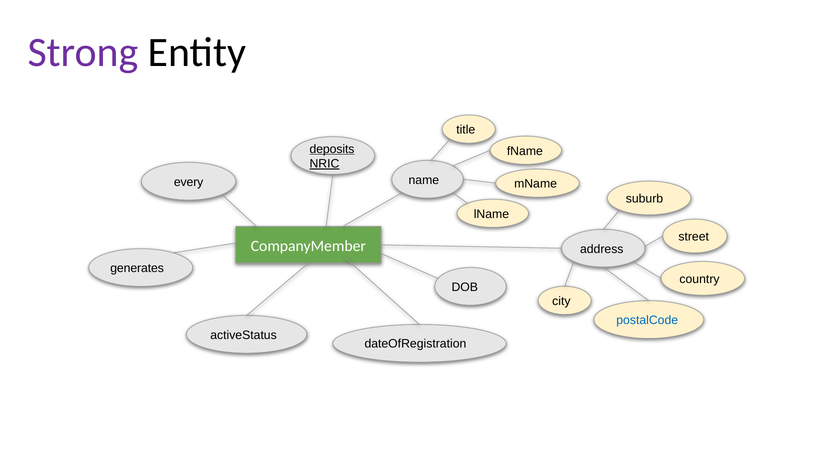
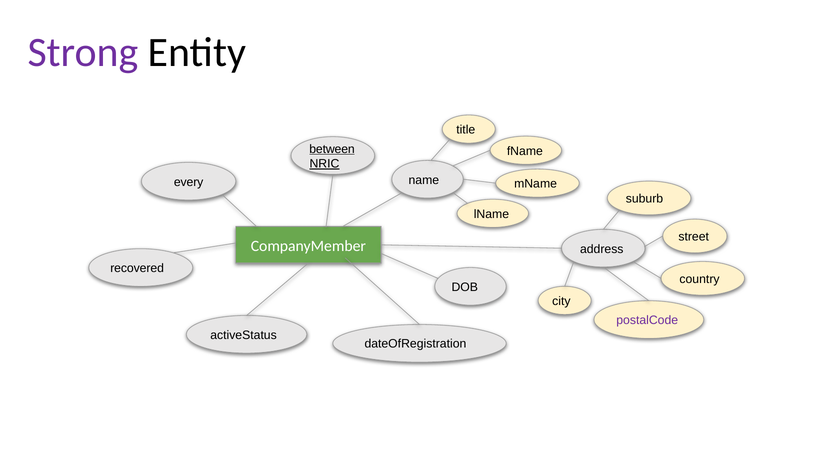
deposits: deposits -> between
generates: generates -> recovered
postalCode colour: blue -> purple
